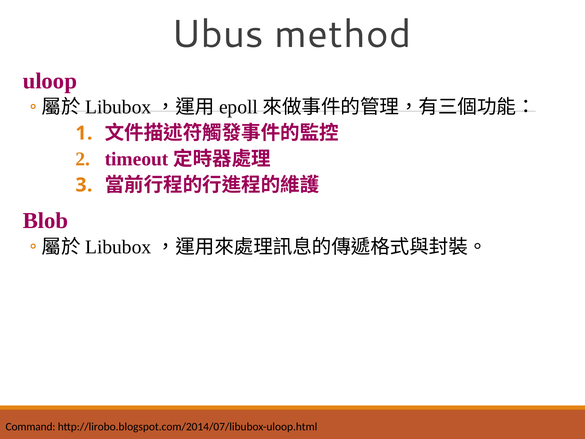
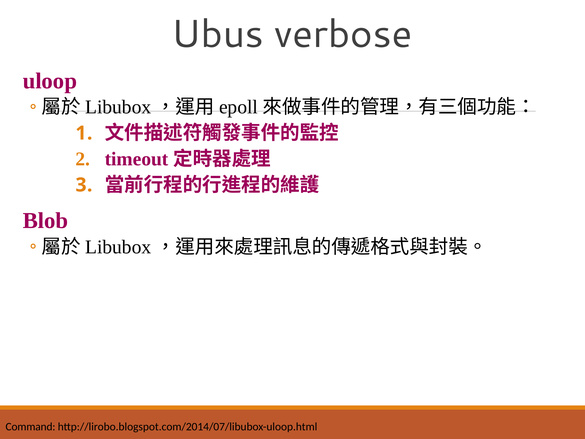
method: method -> verbose
